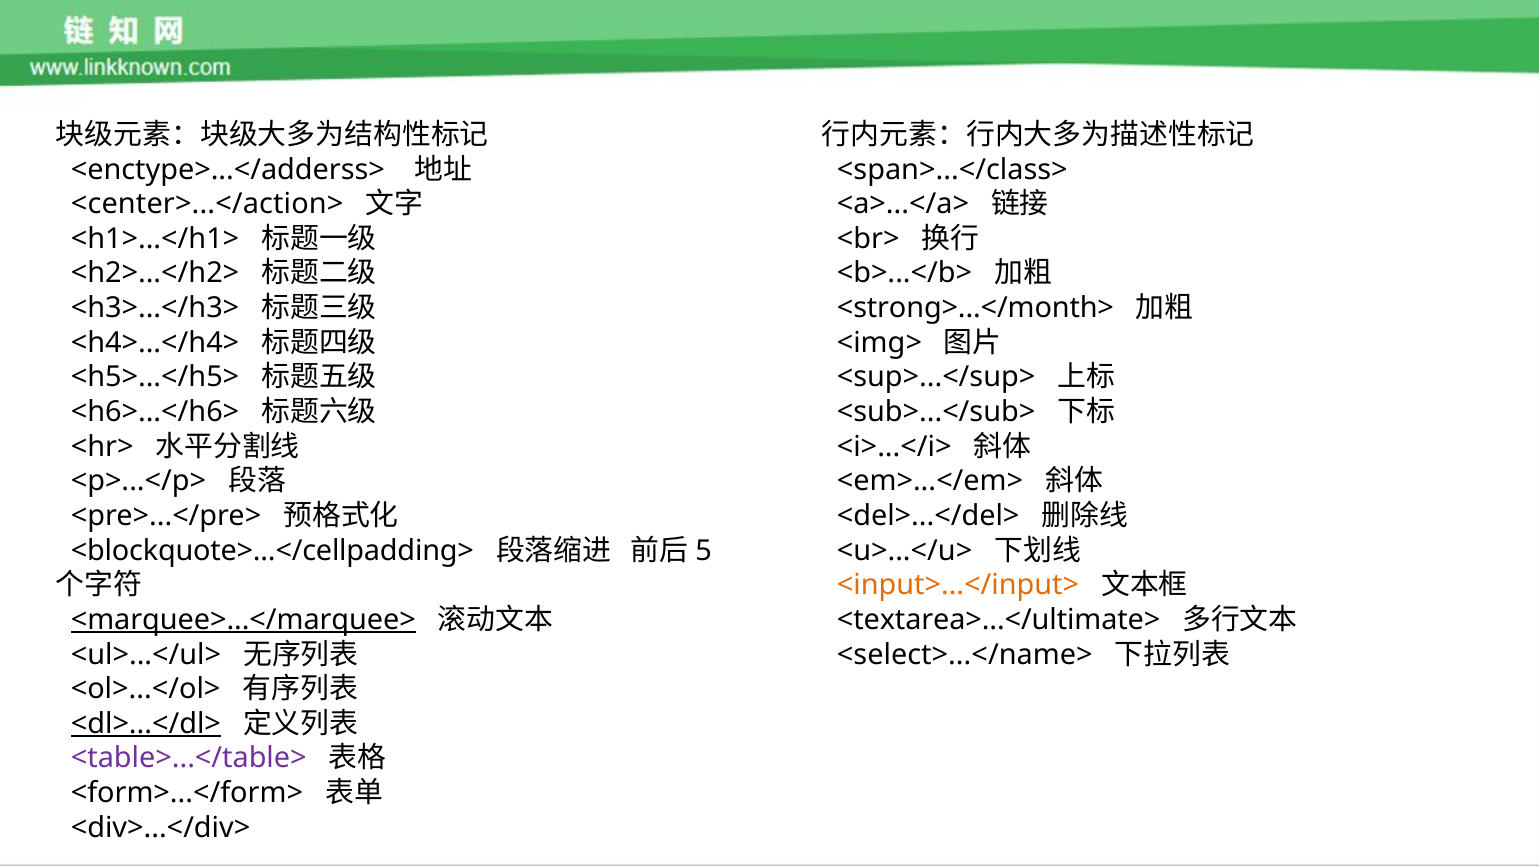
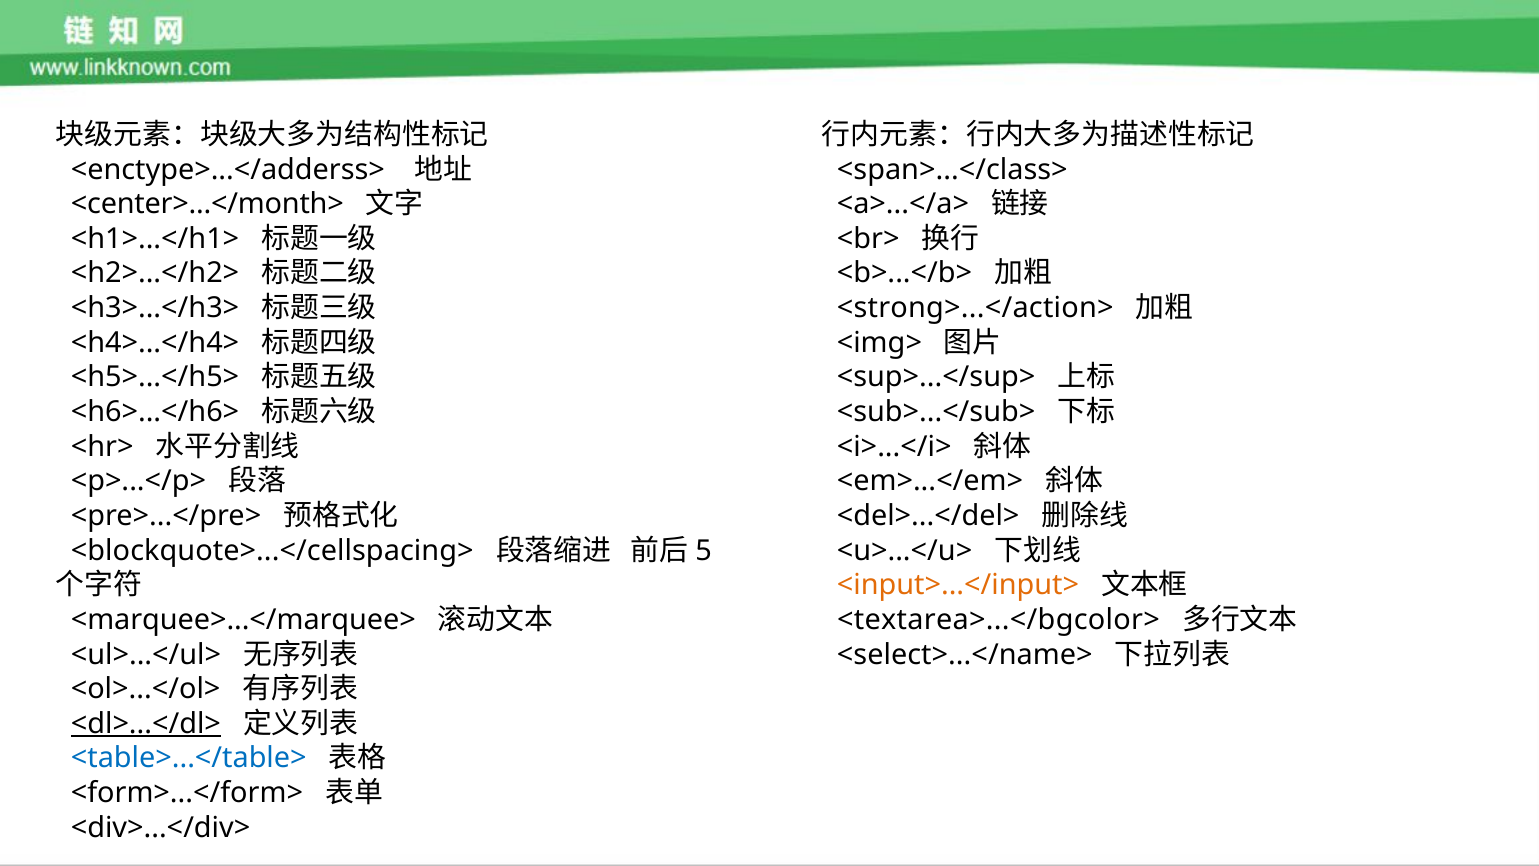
<center>...</action>: <center>...</action> -> <center>...</month>
<strong>...</month>: <strong>...</month> -> <strong>...</action>
<blockquote>...</cellpadding>: <blockquote>...</cellpadding> -> <blockquote>...</cellspacing>
<marquee>...</marquee> underline: present -> none
<textarea>...</ultimate>: <textarea>...</ultimate> -> <textarea>...</bgcolor>
<table>...</table> colour: purple -> blue
